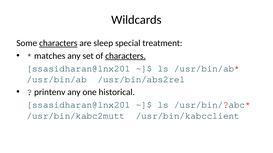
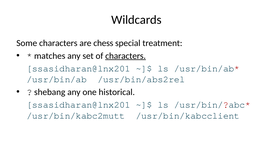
characters at (58, 43) underline: present -> none
sleep: sleep -> chess
printenv: printenv -> shebang
